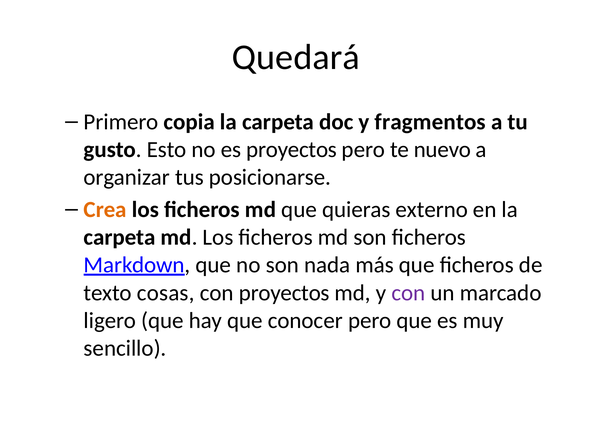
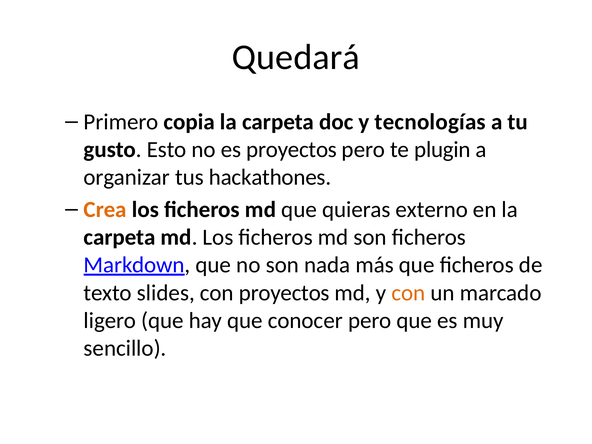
fragmentos: fragmentos -> tecnologías
nuevo: nuevo -> plugin
posicionarse: posicionarse -> hackathones
cosas: cosas -> slides
con at (408, 293) colour: purple -> orange
